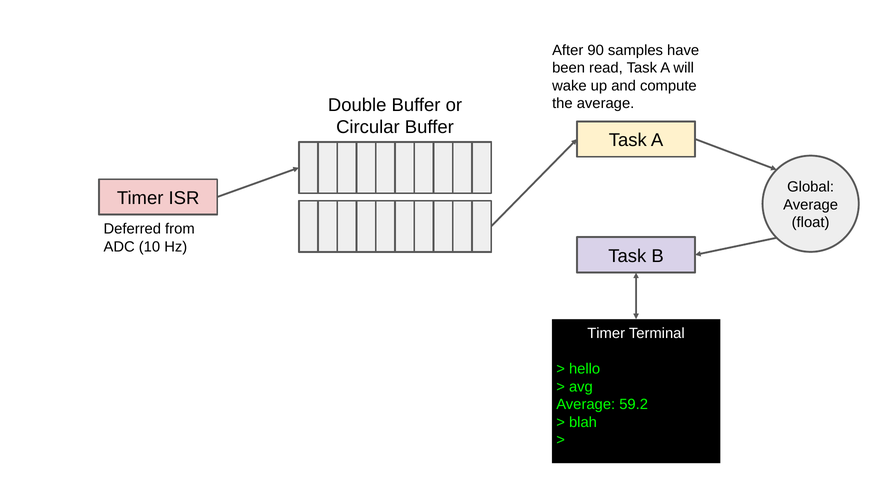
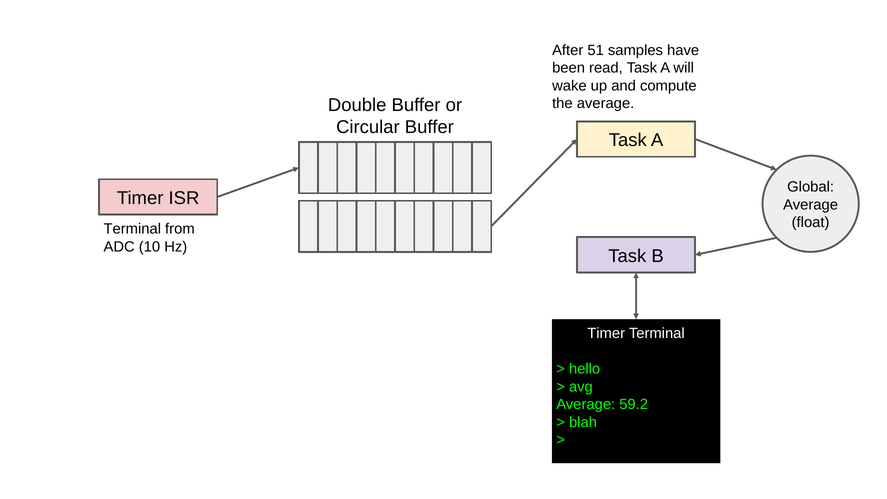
90: 90 -> 51
Deferred at (132, 229): Deferred -> Terminal
